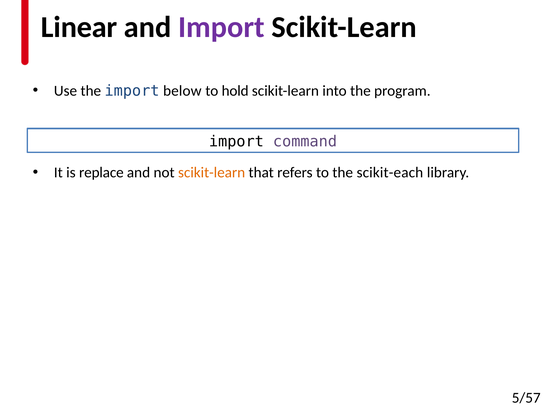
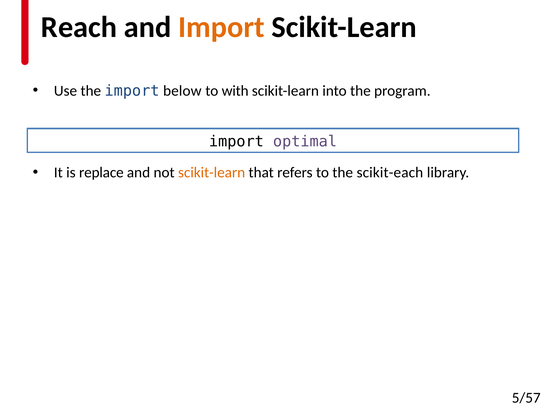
Linear: Linear -> Reach
Import at (221, 27) colour: purple -> orange
hold: hold -> with
command: command -> optimal
